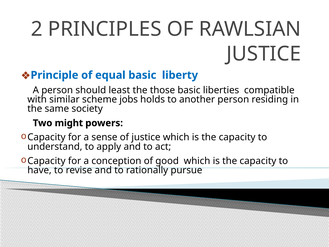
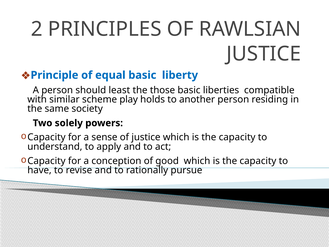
jobs: jobs -> play
might: might -> solely
